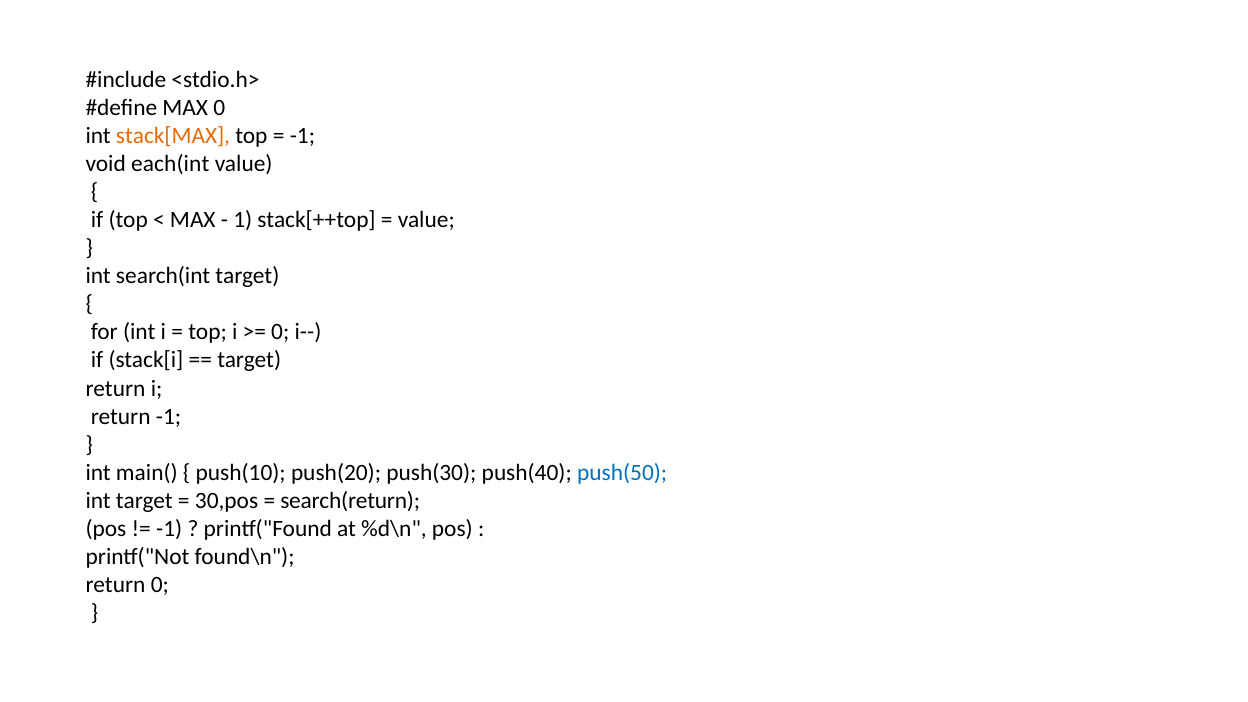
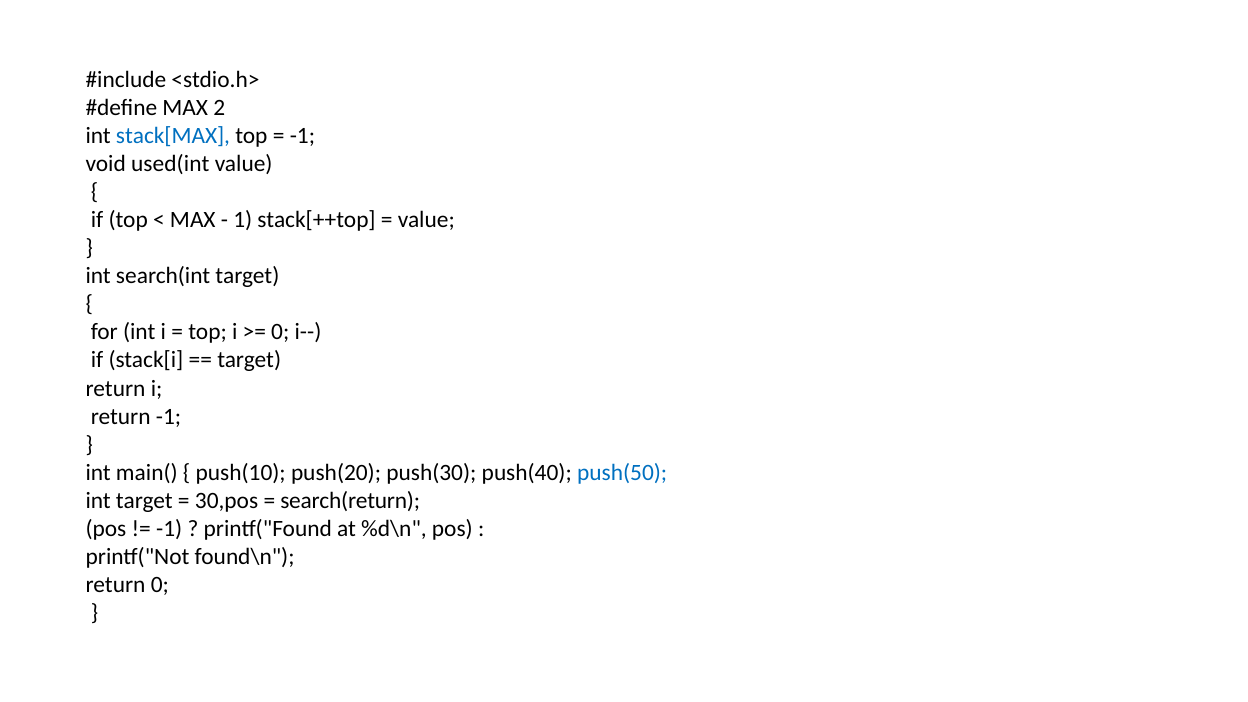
MAX 0: 0 -> 2
stack[MAX colour: orange -> blue
each(int: each(int -> used(int
